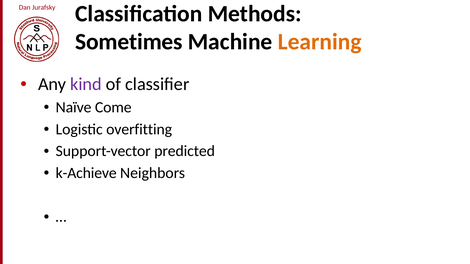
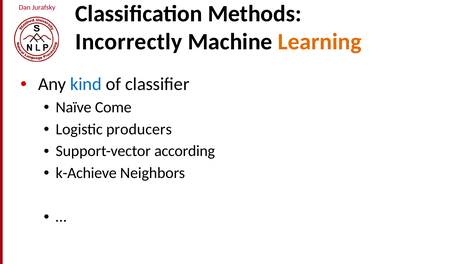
Sometimes: Sometimes -> Incorrectly
kind colour: purple -> blue
overfitting: overfitting -> producers
predicted: predicted -> according
